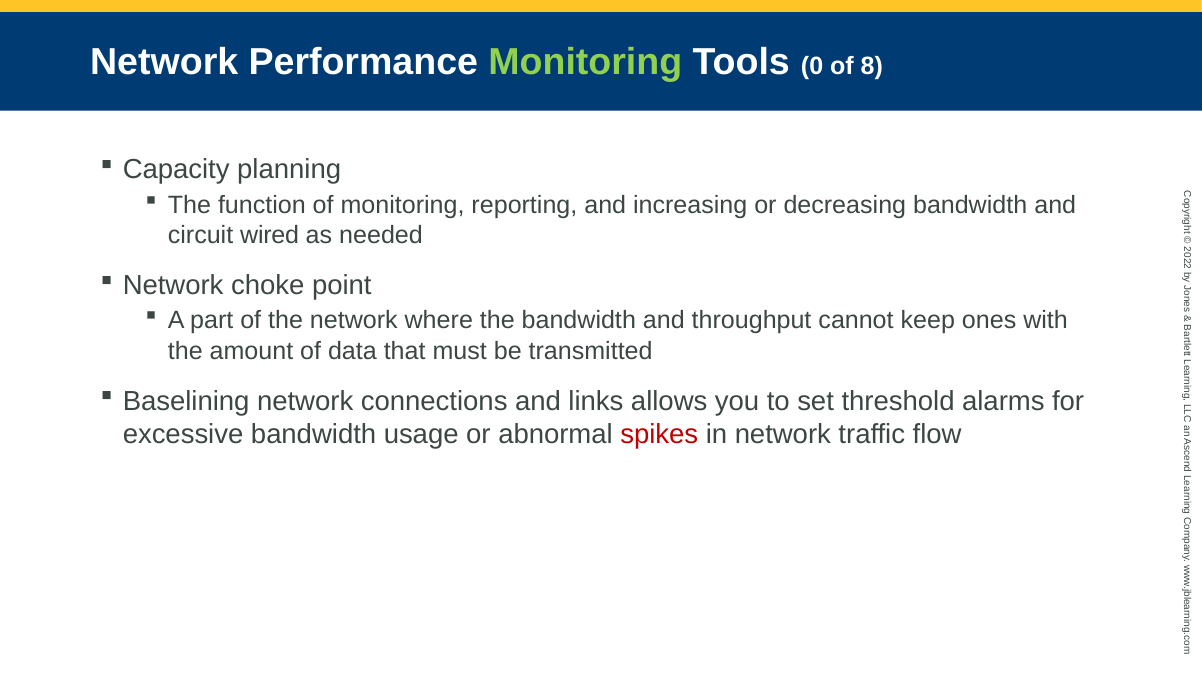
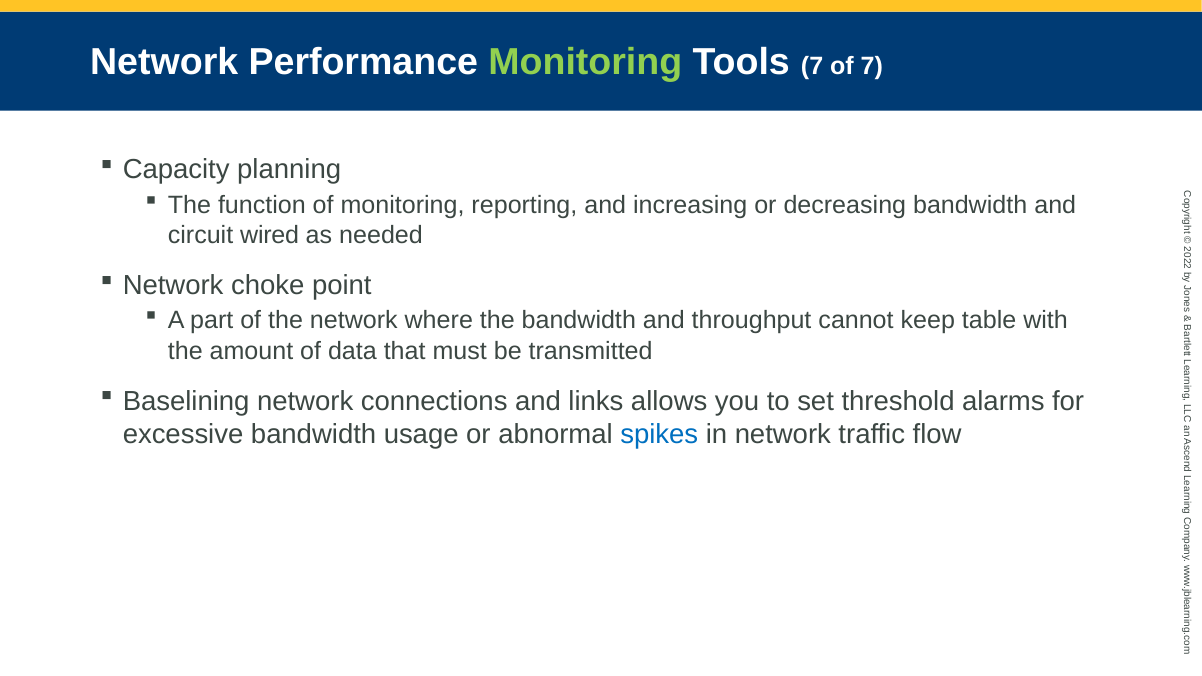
Tools 0: 0 -> 7
of 8: 8 -> 7
ones: ones -> table
spikes colour: red -> blue
